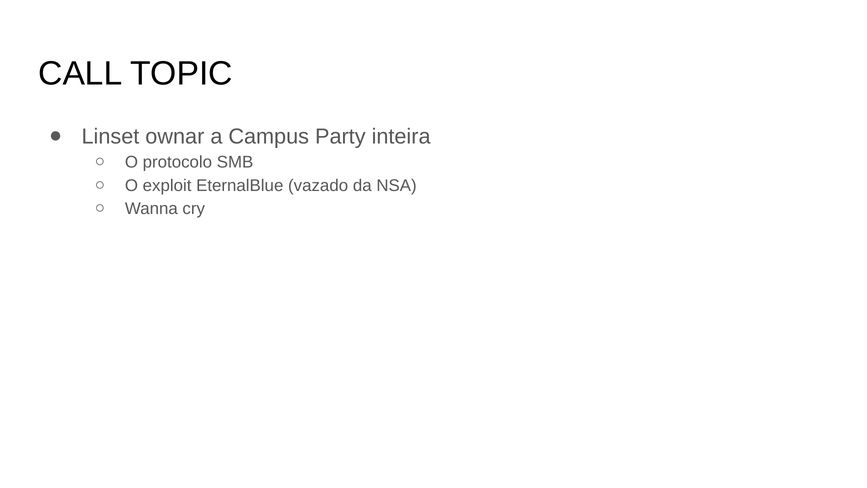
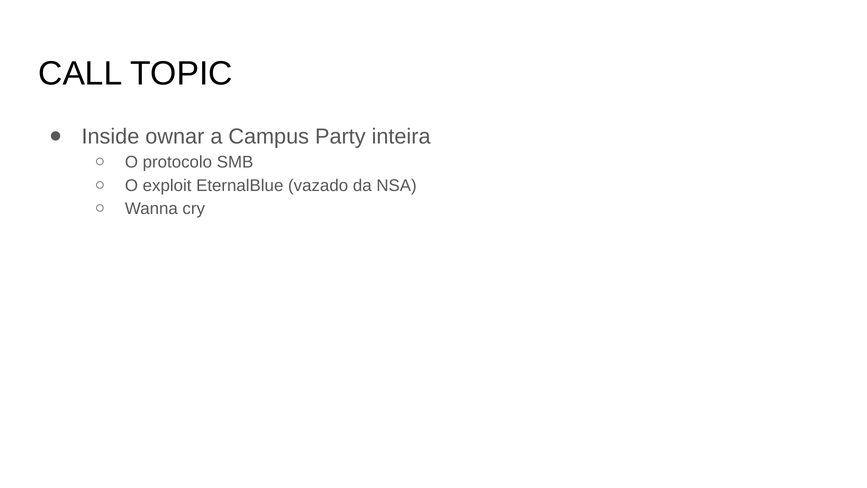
Linset: Linset -> Inside
